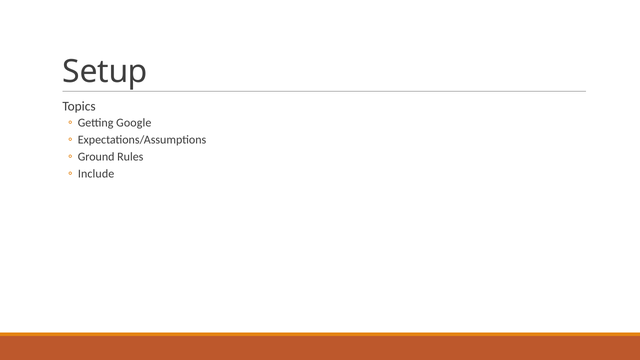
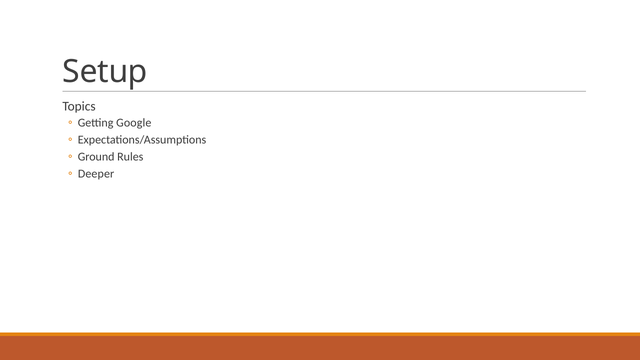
Include: Include -> Deeper
